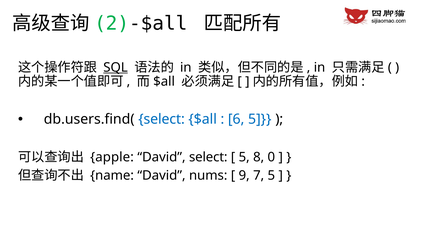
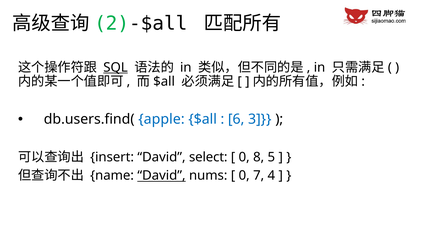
db.users.find( select: select -> apple
6 5: 5 -> 3
apple: apple -> insert
5 at (244, 157): 5 -> 0
0: 0 -> 5
David at (161, 176) underline: none -> present
9 at (244, 176): 9 -> 0
7 5: 5 -> 4
